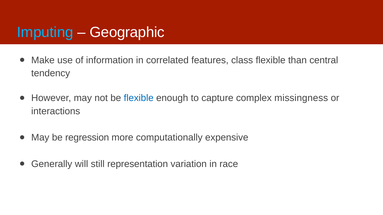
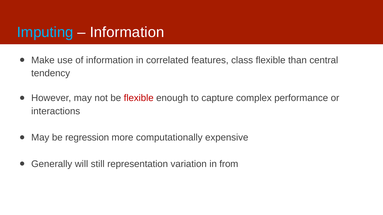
Geographic at (127, 32): Geographic -> Information
flexible at (139, 98) colour: blue -> red
missingness: missingness -> performance
race: race -> from
